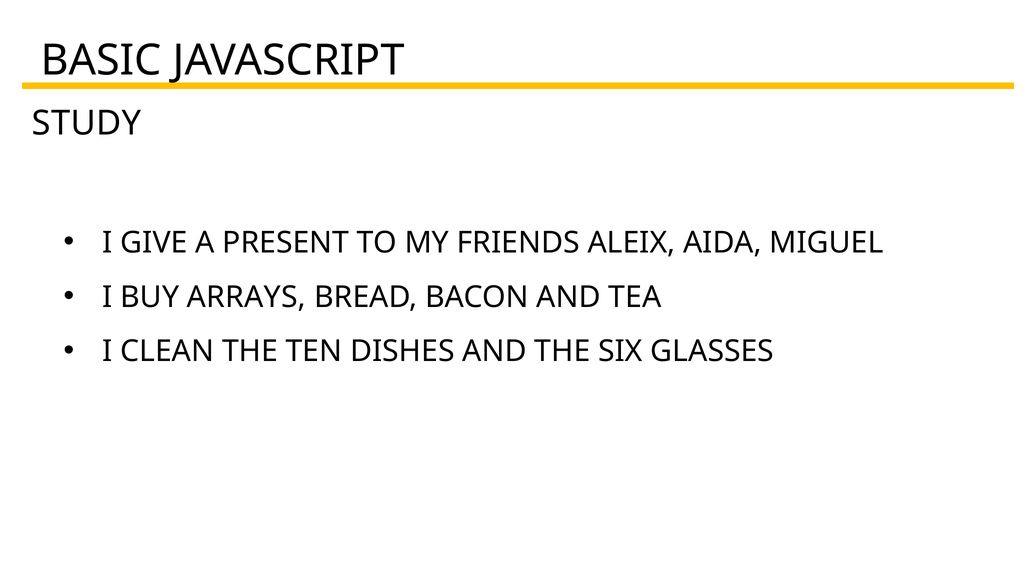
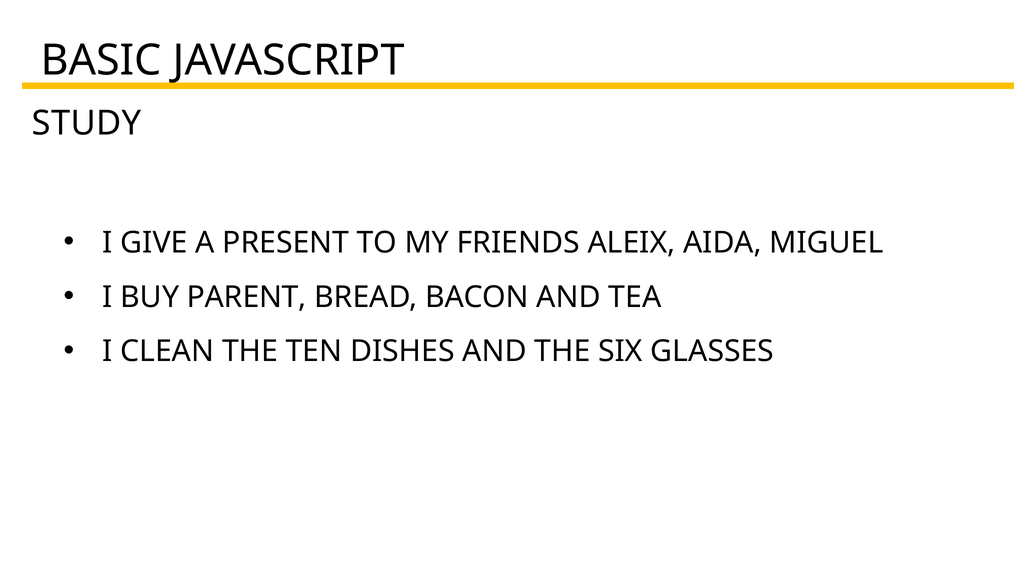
ARRAYS: ARRAYS -> PARENT
